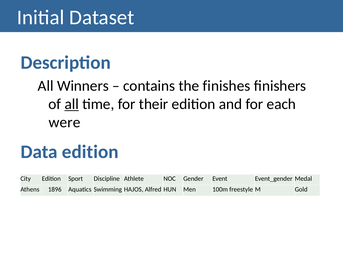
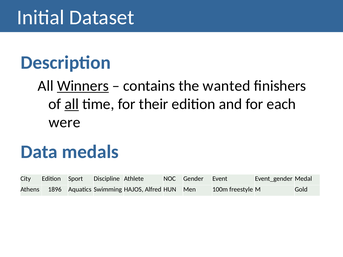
Winners underline: none -> present
finishes: finishes -> wanted
Data edition: edition -> medals
